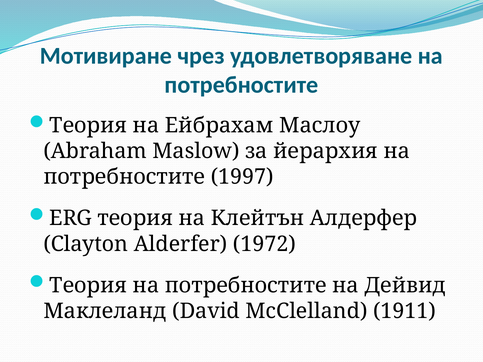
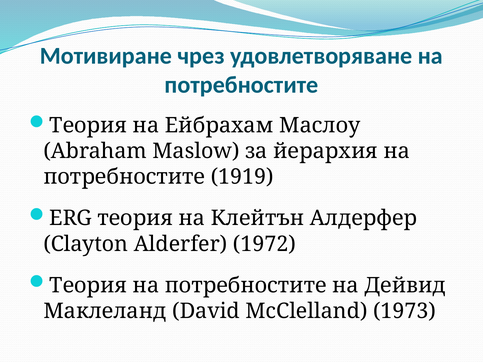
1997: 1997 -> 1919
1911: 1911 -> 1973
